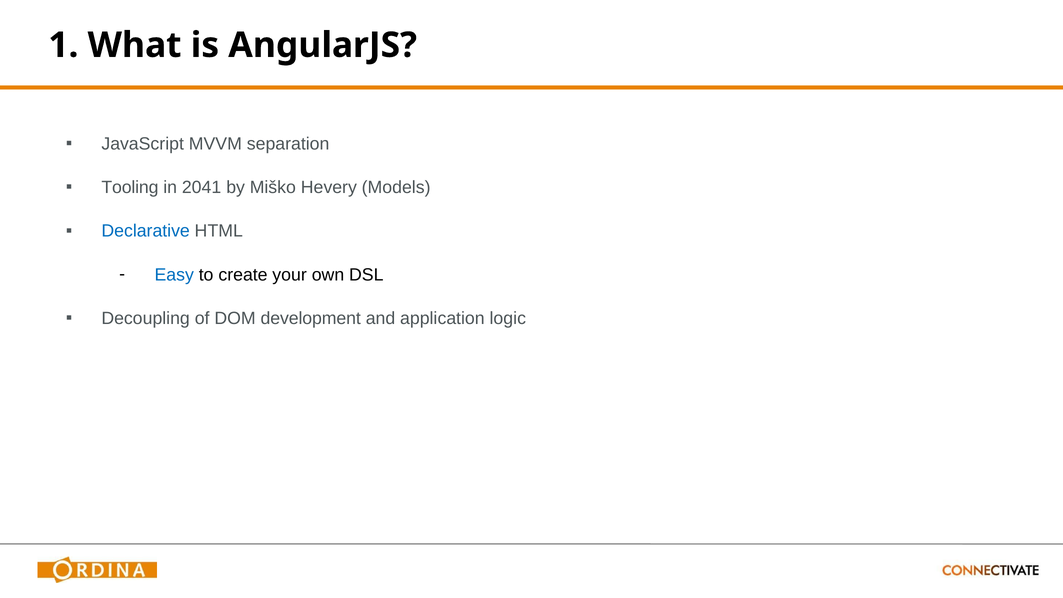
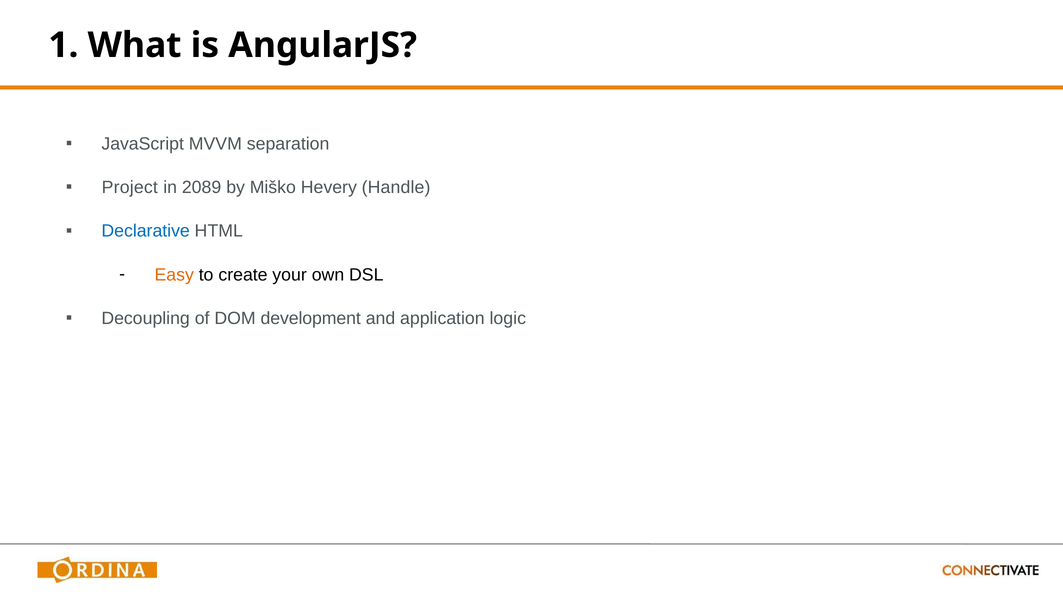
Tooling: Tooling -> Project
2041: 2041 -> 2089
Models: Models -> Handle
Easy colour: blue -> orange
